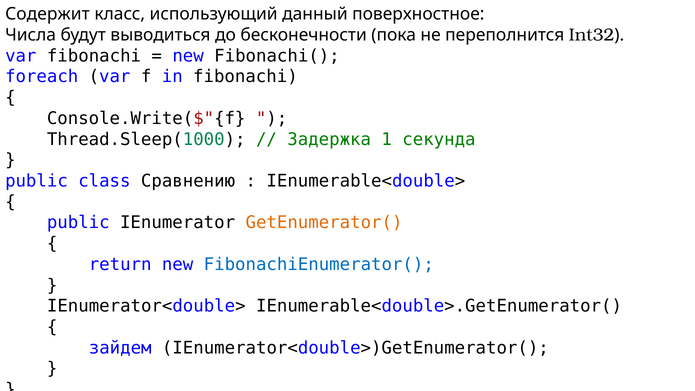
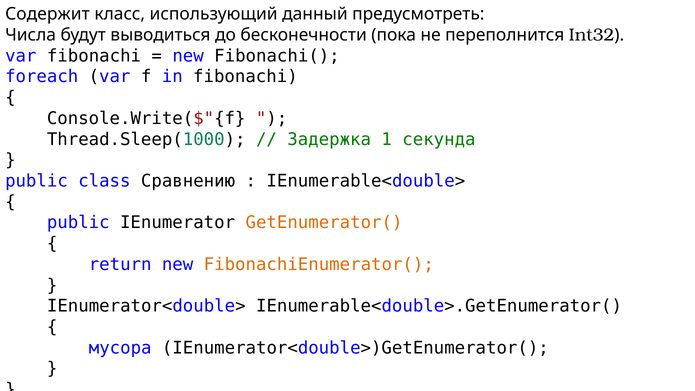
поверхностное: поверхностное -> предусмотреть
FibonachiEnumerator( colour: blue -> orange
зайдем: зайдем -> мусора
